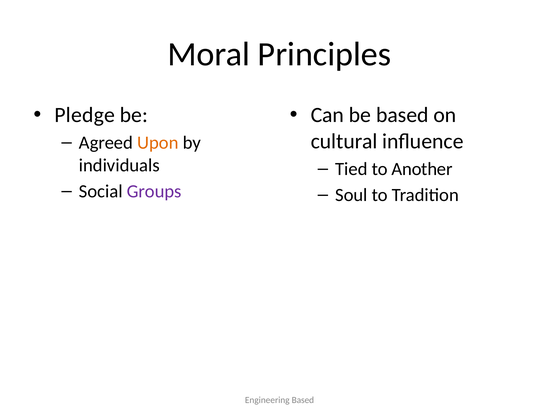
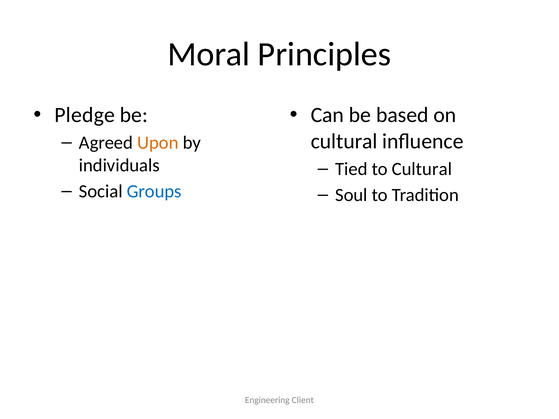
to Another: Another -> Cultural
Groups colour: purple -> blue
Engineering Based: Based -> Client
